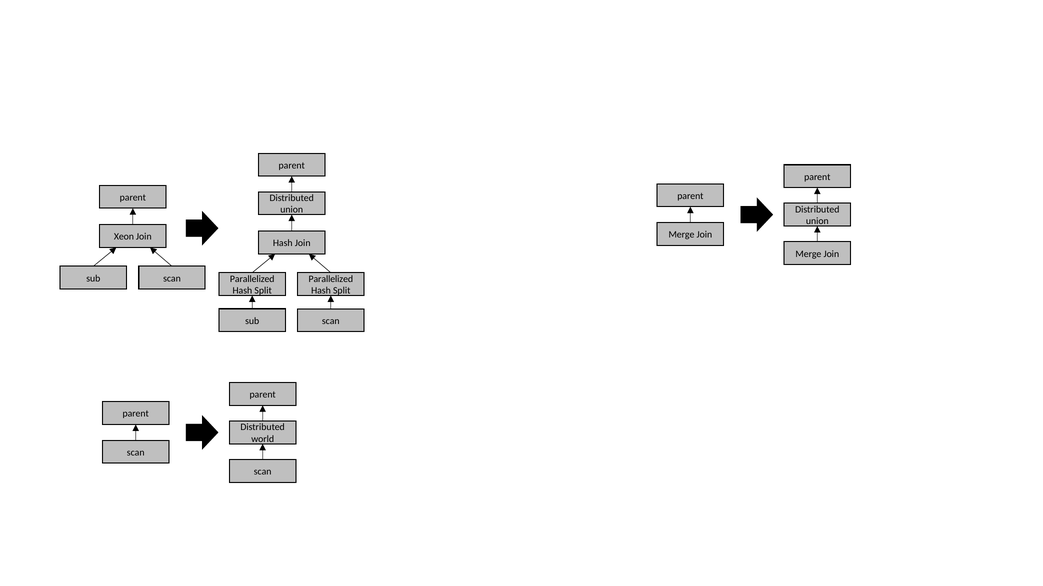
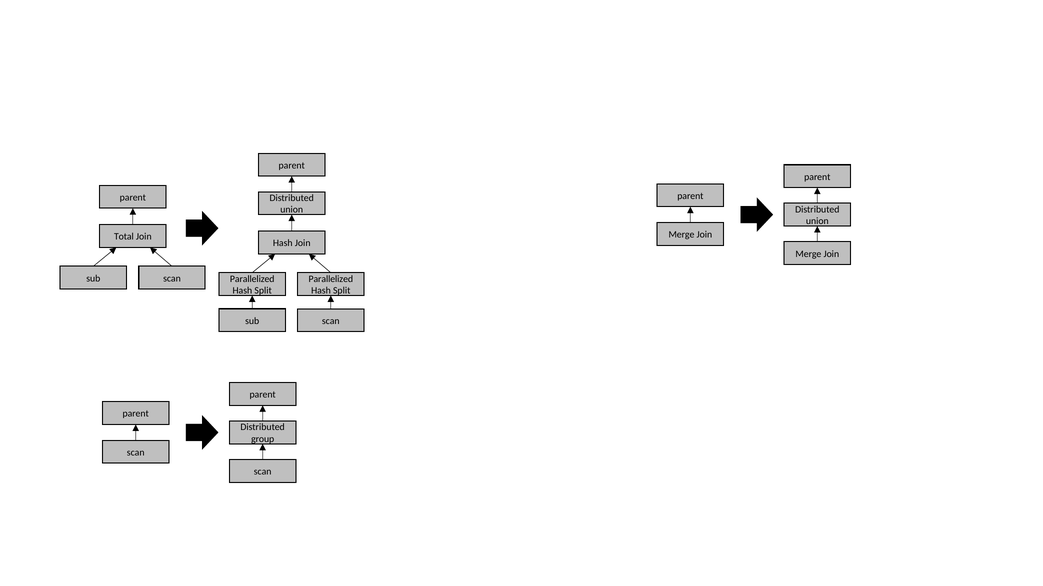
Xeon: Xeon -> Total
world: world -> group
